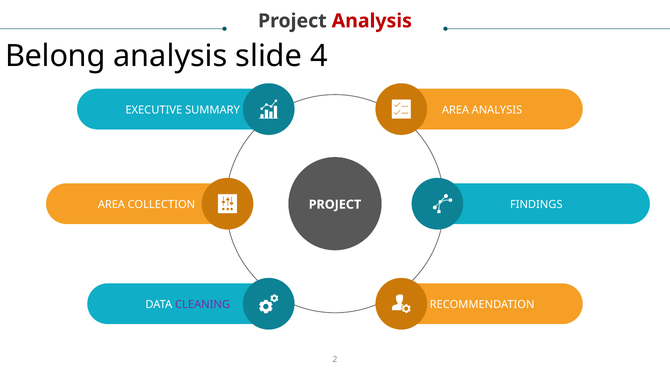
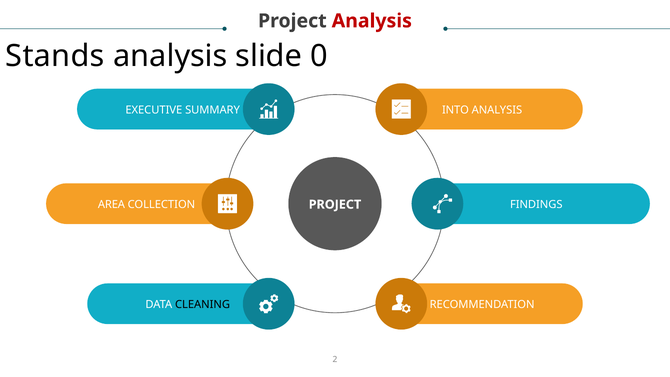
Belong: Belong -> Stands
4: 4 -> 0
AREA at (455, 110): AREA -> INTO
CLEANING colour: purple -> black
